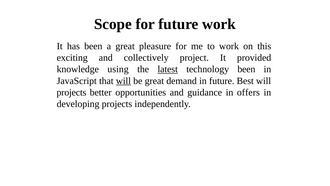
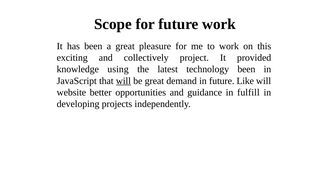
latest underline: present -> none
Best: Best -> Like
projects at (71, 92): projects -> website
offers: offers -> fulfill
